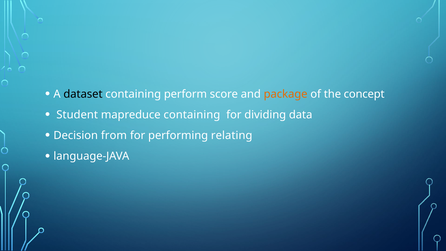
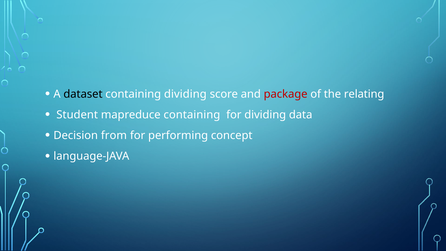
containing perform: perform -> dividing
package colour: orange -> red
concept: concept -> relating
relating: relating -> concept
